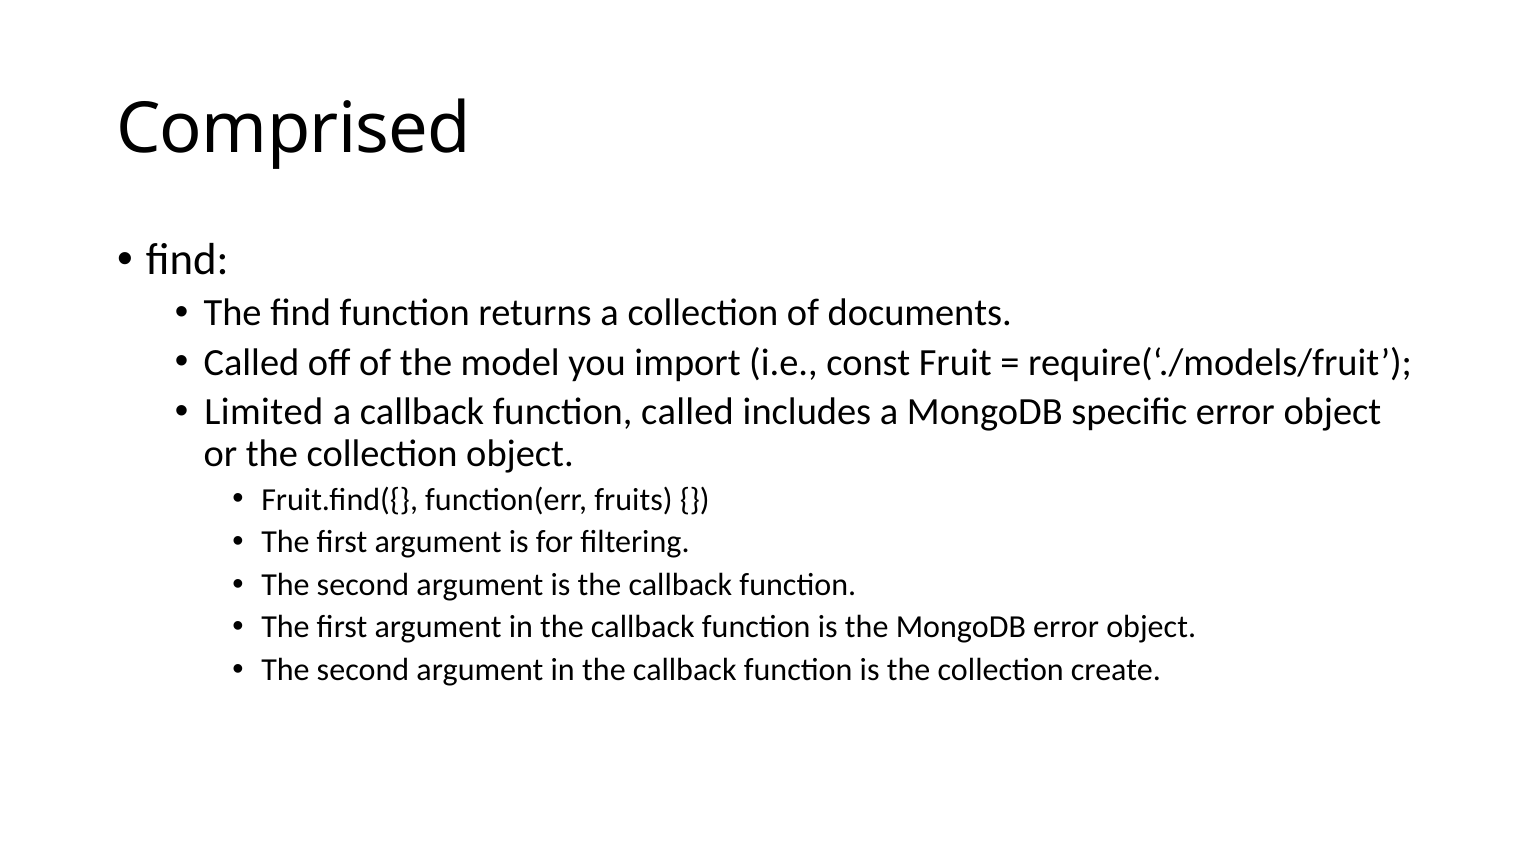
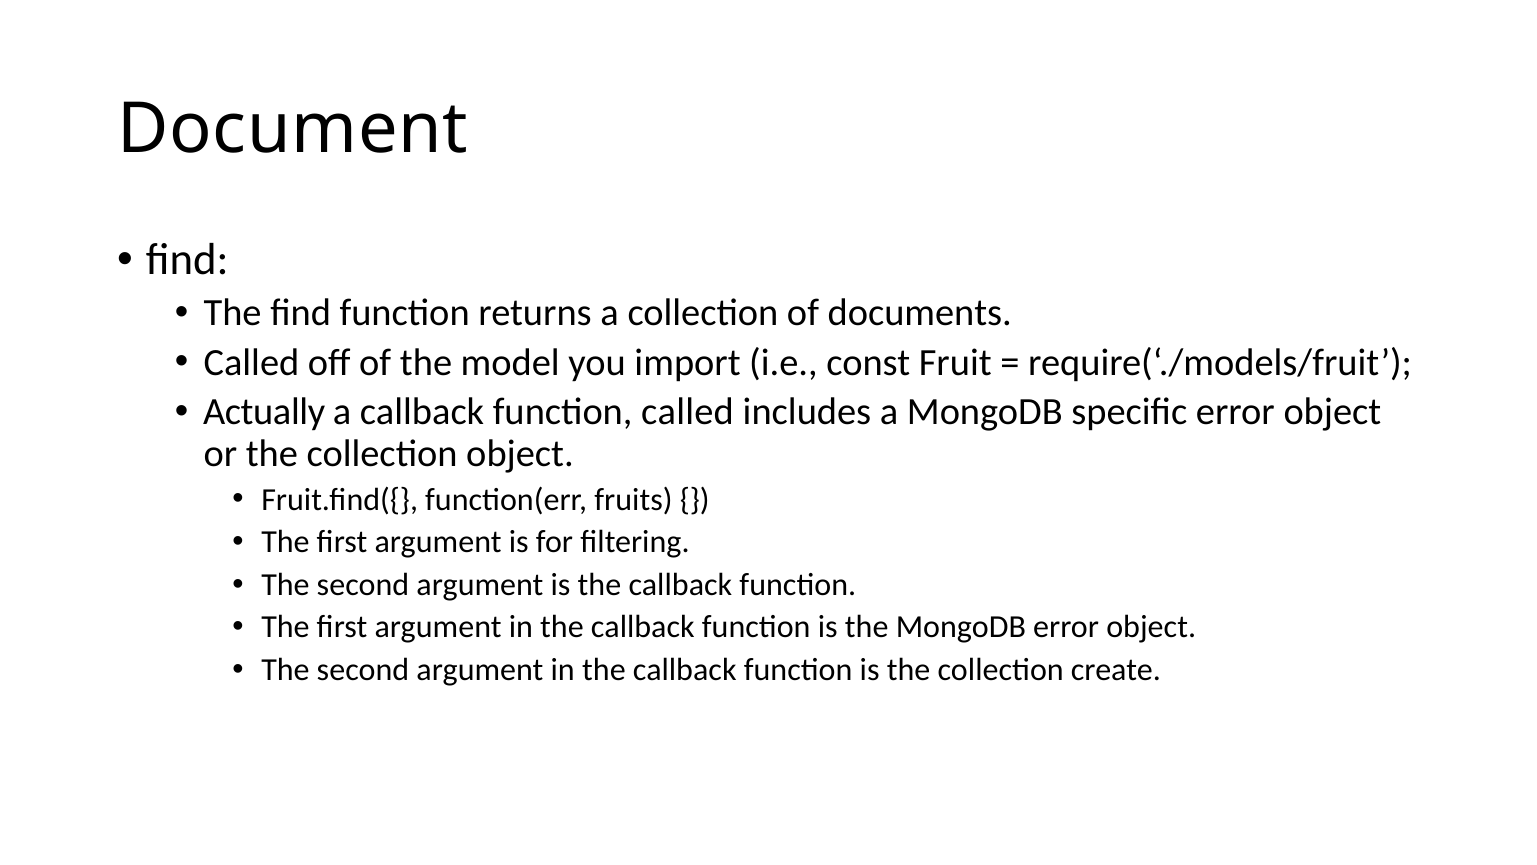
Comprised: Comprised -> Document
Limited: Limited -> Actually
